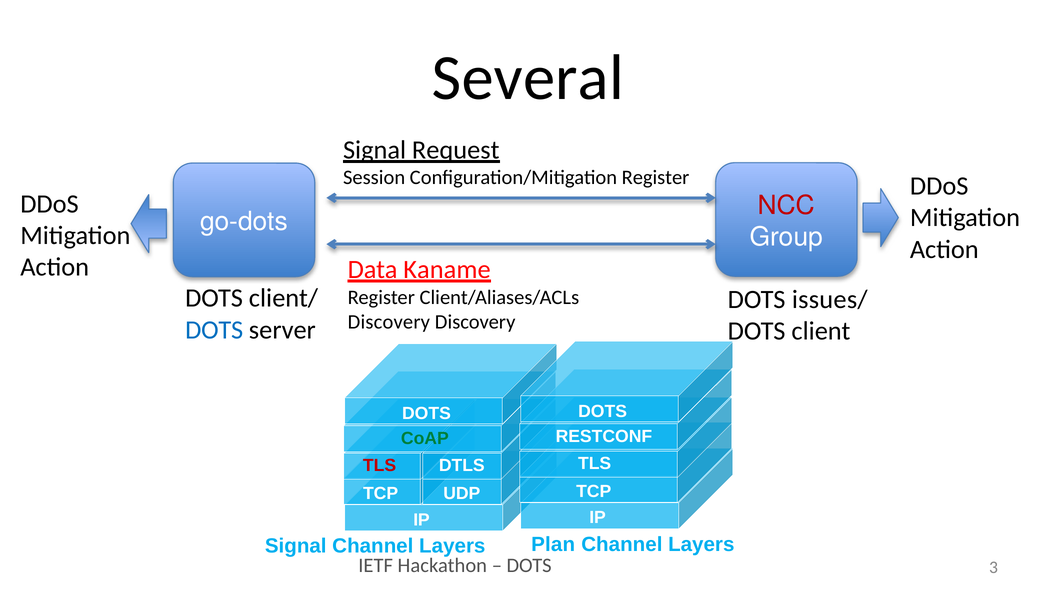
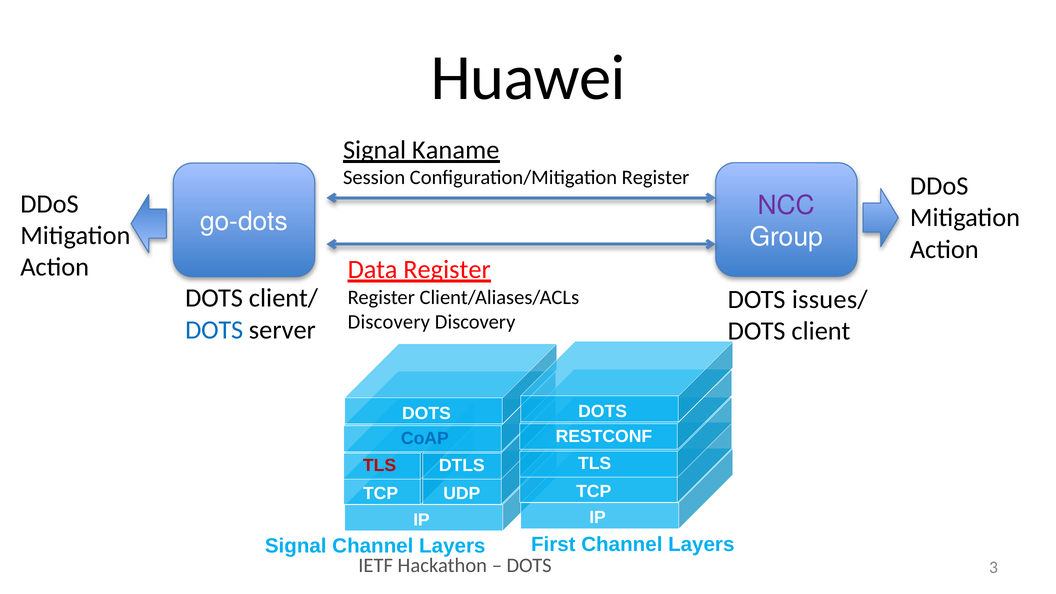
Several: Several -> Huawei
Request: Request -> Kaname
NCC colour: red -> purple
Data Kaname: Kaname -> Register
CoAP colour: green -> blue
Plan: Plan -> First
